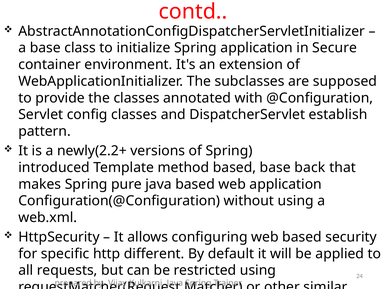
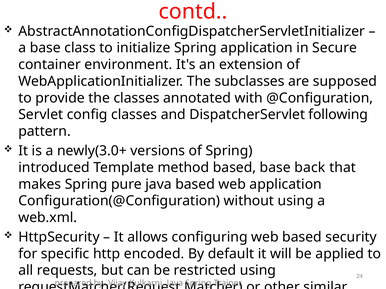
establish: establish -> following
newly(2.2+: newly(2.2+ -> newly(3.0+
different: different -> encoded
